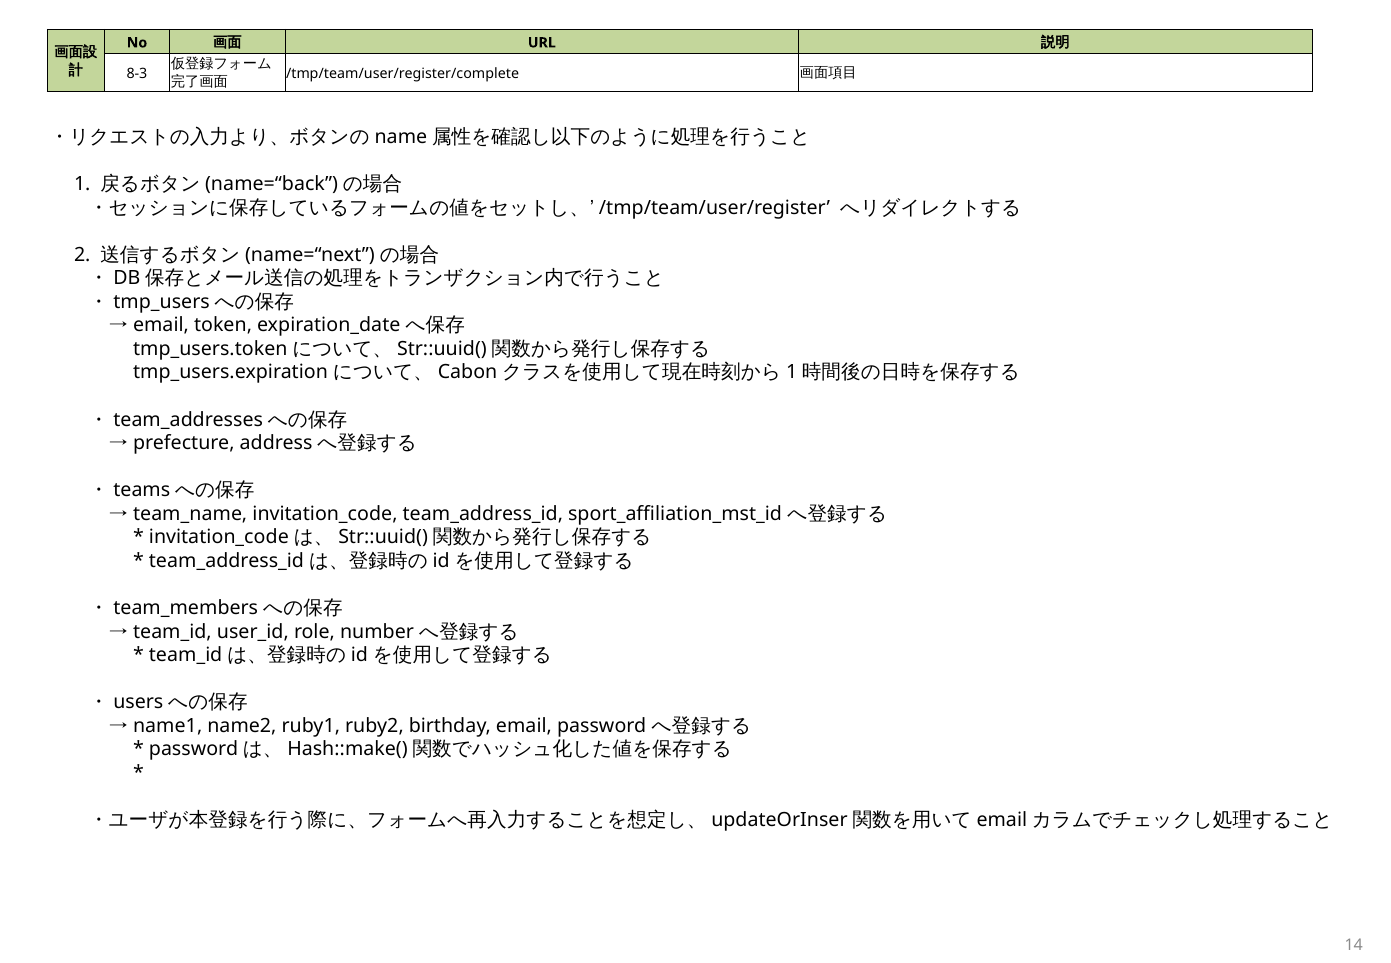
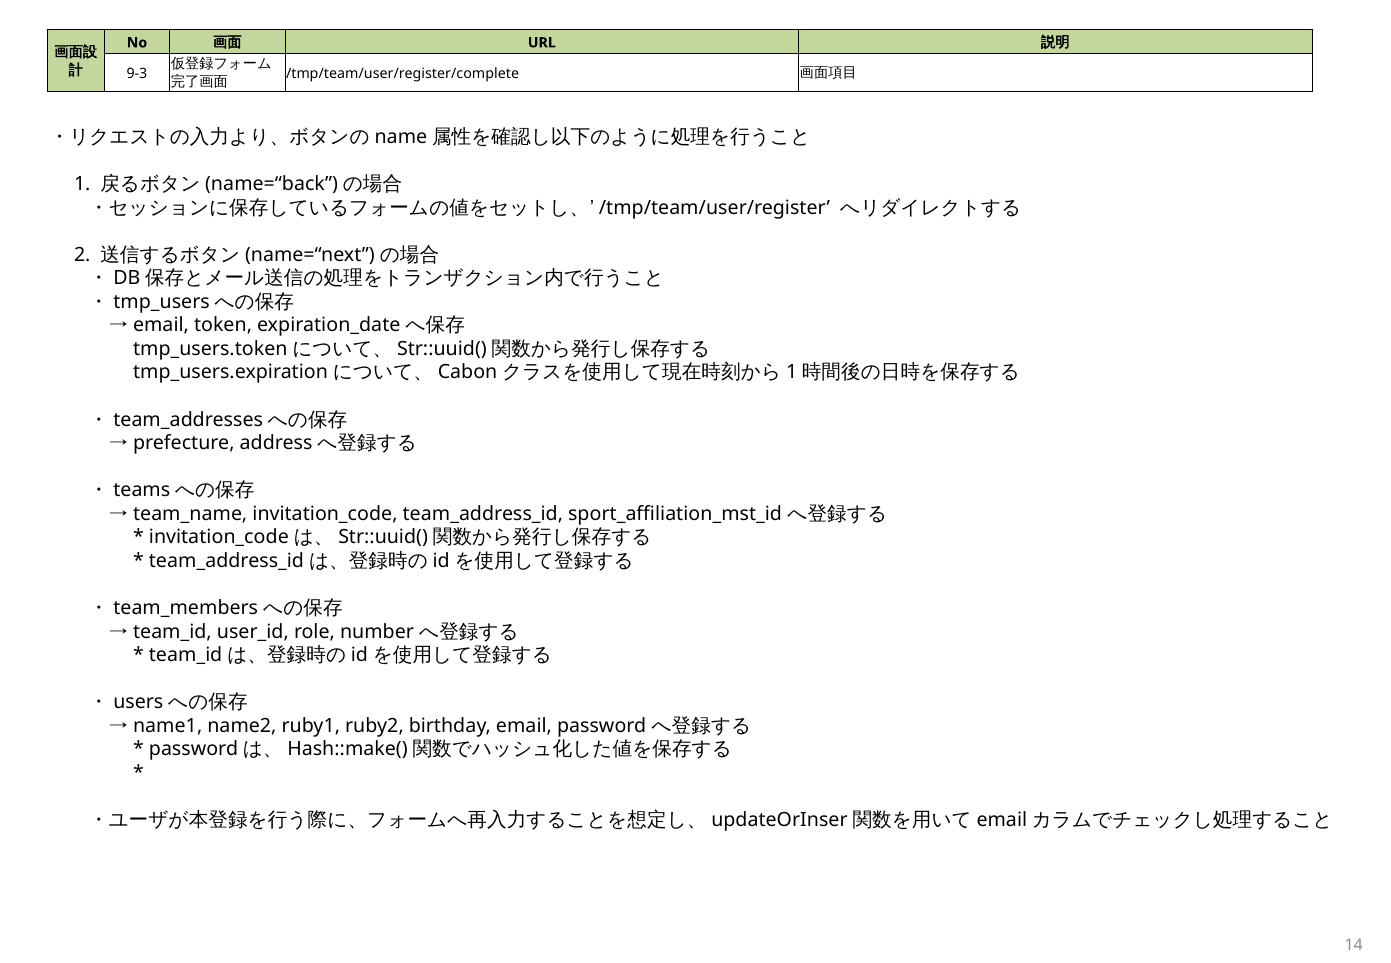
8-3: 8-3 -> 9-3
